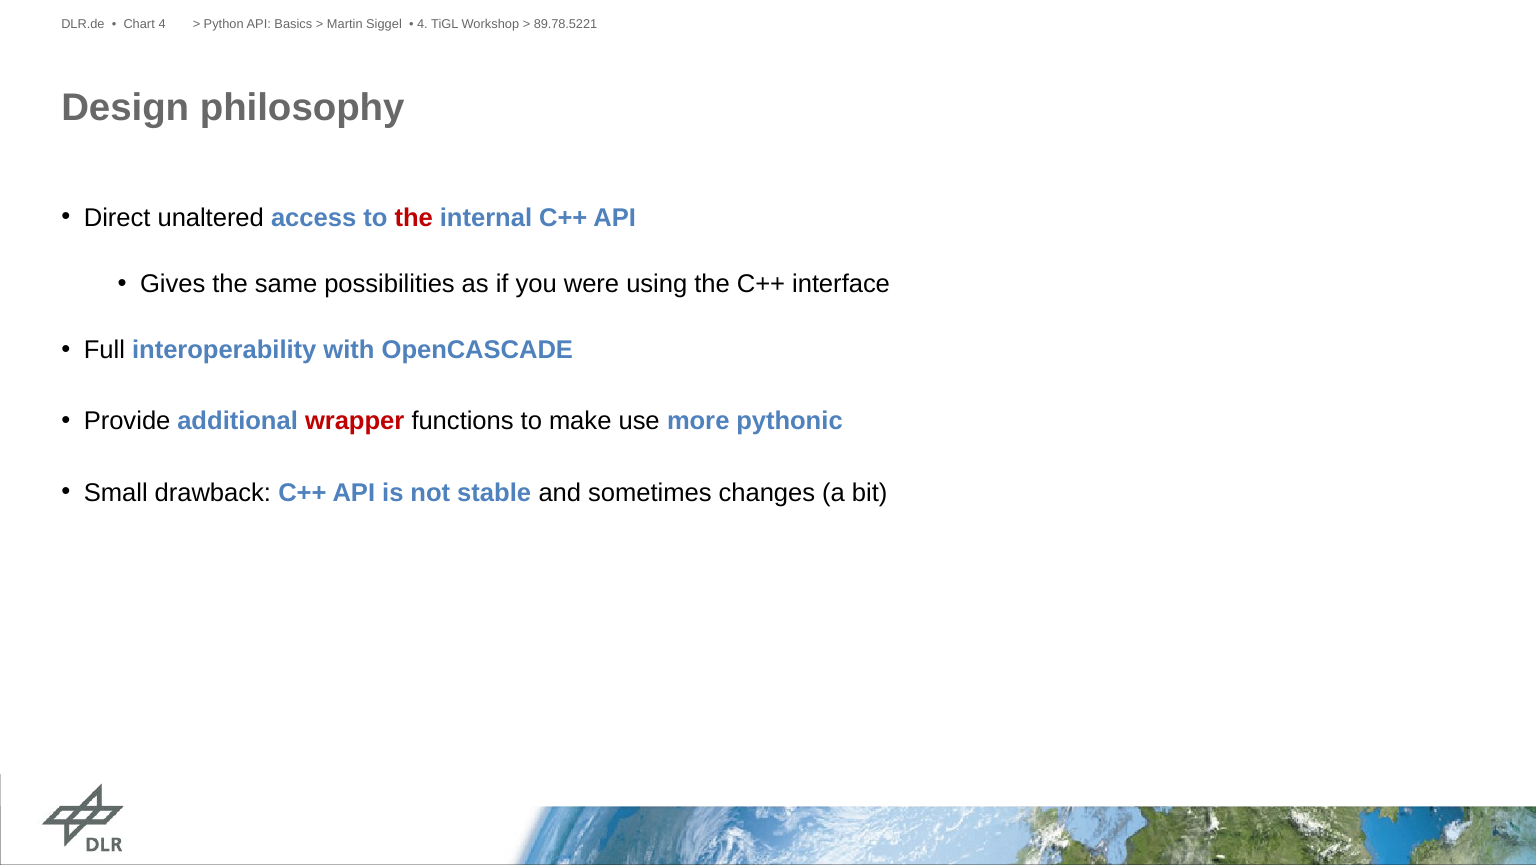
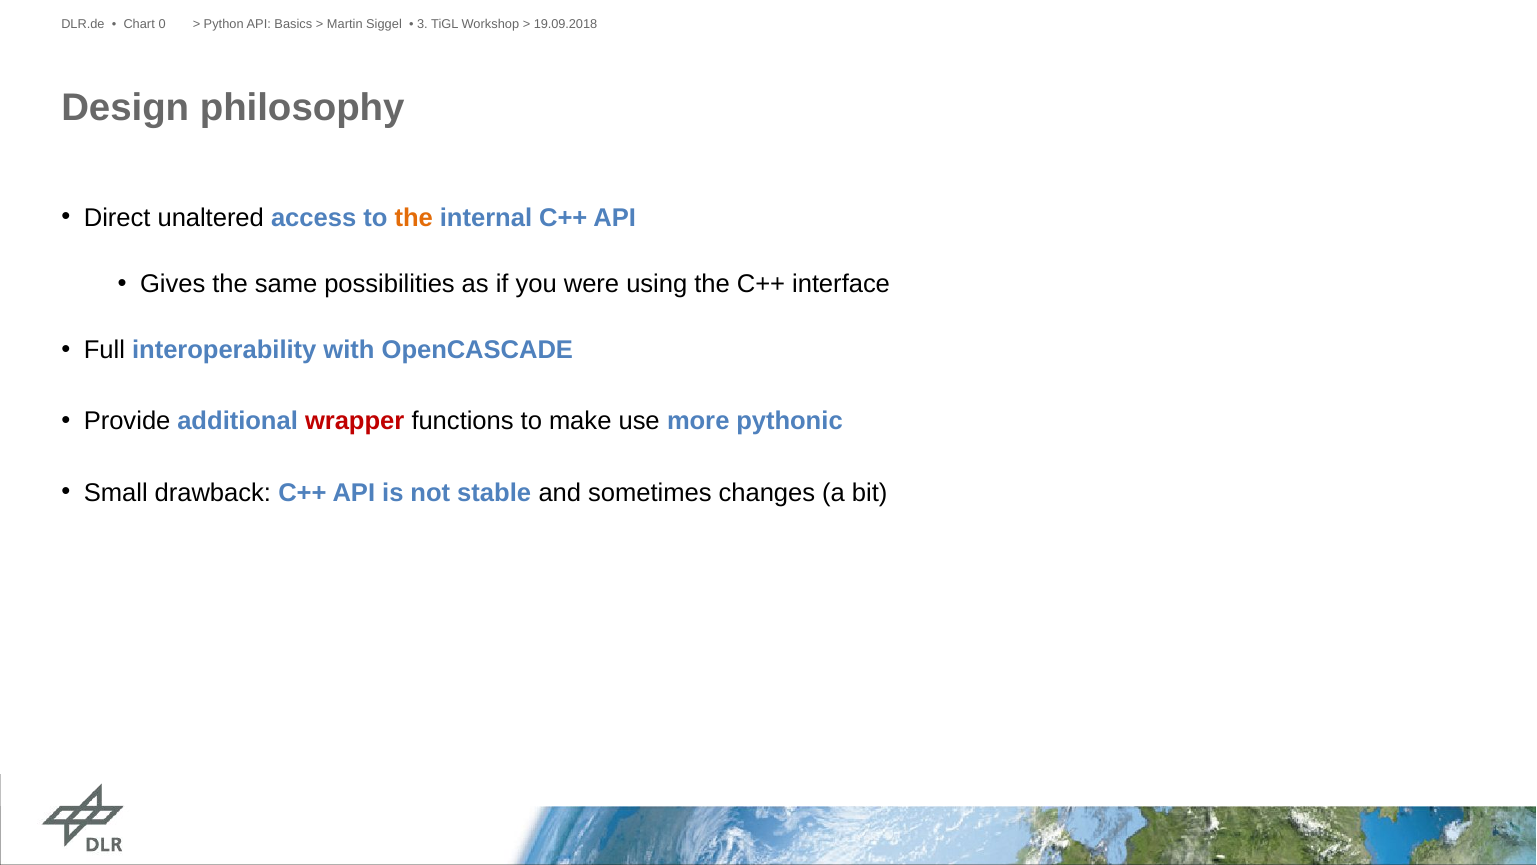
Chart 4: 4 -> 0
4 at (422, 24): 4 -> 3
89.78.5221: 89.78.5221 -> 19.09.2018
the at (414, 218) colour: red -> orange
